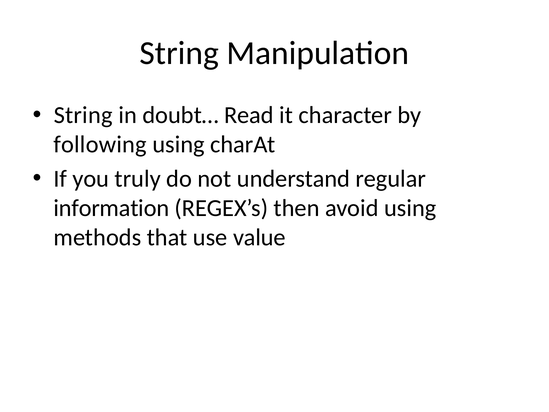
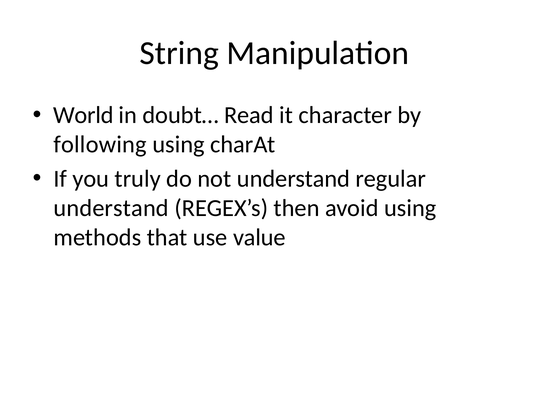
String at (83, 115): String -> World
information at (111, 208): information -> understand
